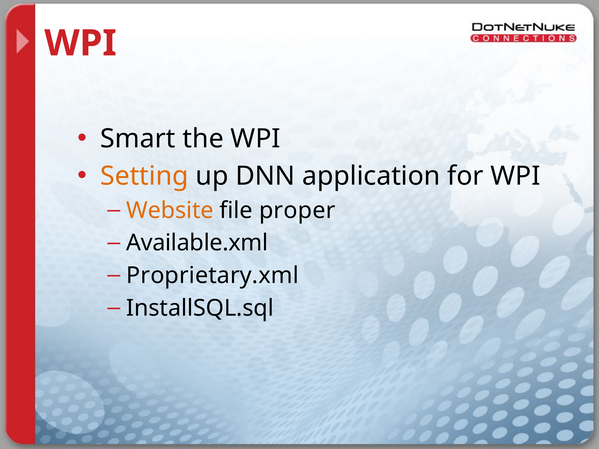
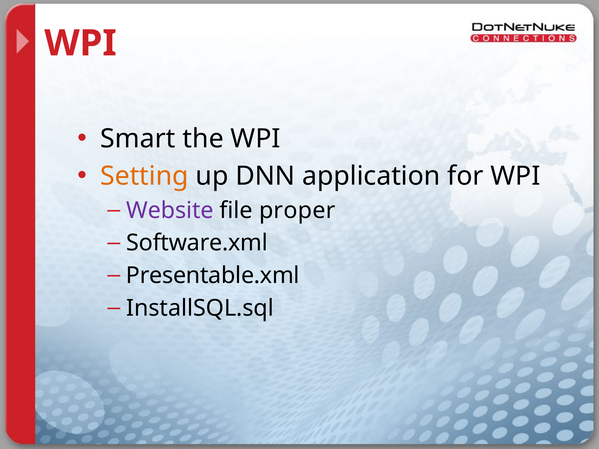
Website colour: orange -> purple
Available.xml: Available.xml -> Software.xml
Proprietary.xml: Proprietary.xml -> Presentable.xml
